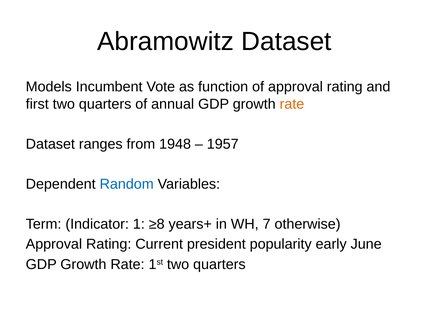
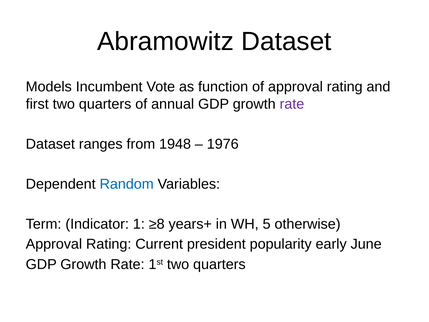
rate at (292, 104) colour: orange -> purple
1957: 1957 -> 1976
7: 7 -> 5
